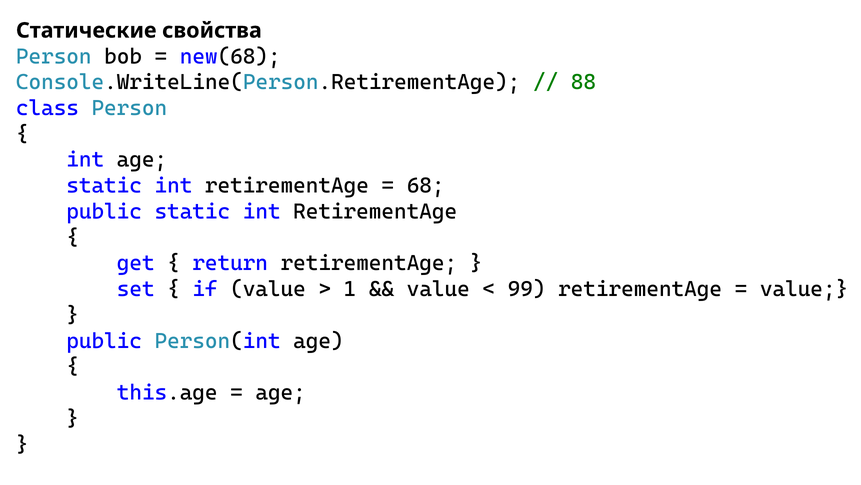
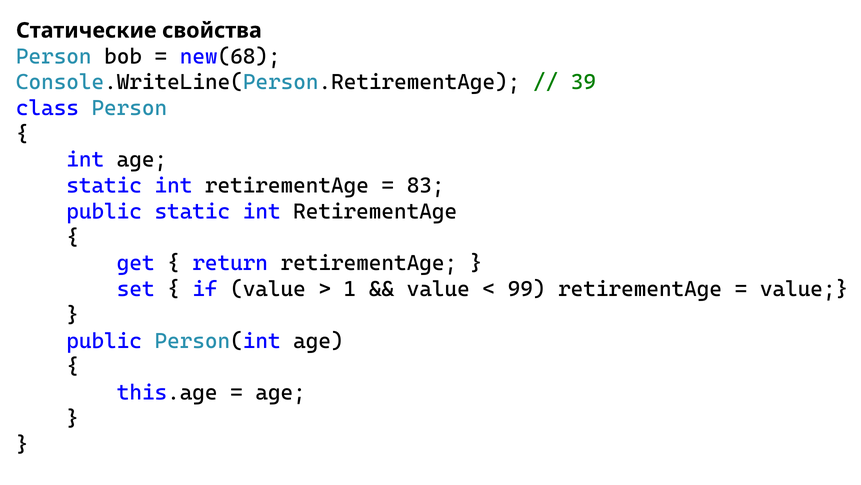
88: 88 -> 39
68: 68 -> 83
